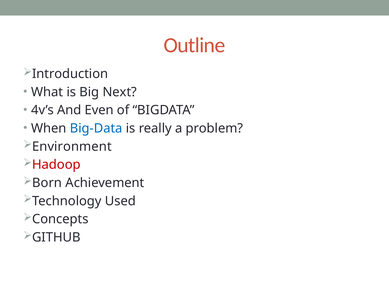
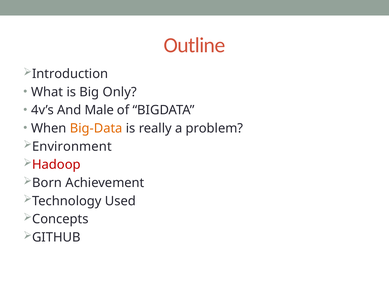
Next: Next -> Only
Even: Even -> Male
Big-Data colour: blue -> orange
